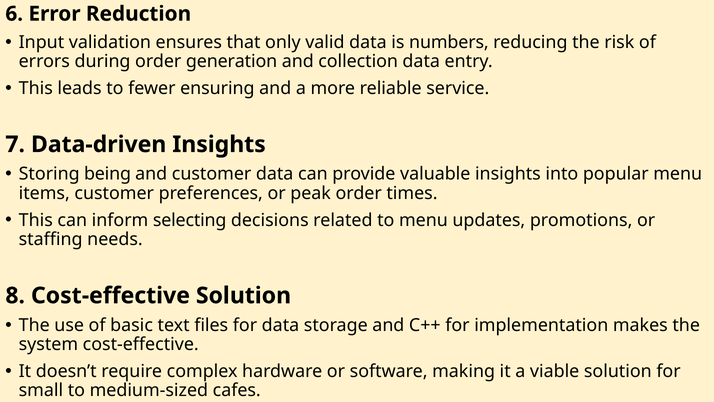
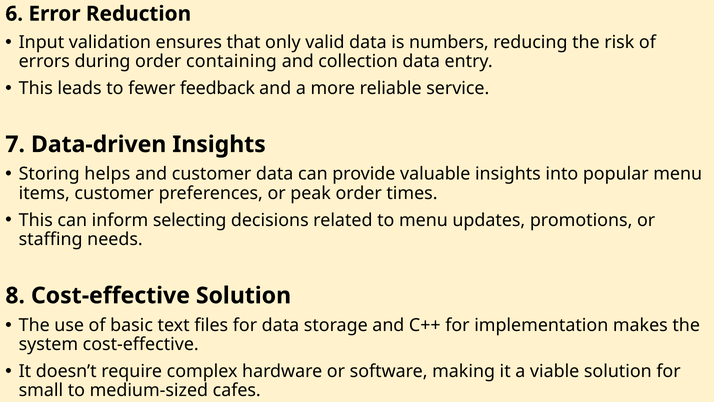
generation: generation -> containing
ensuring: ensuring -> feedback
being: being -> helps
